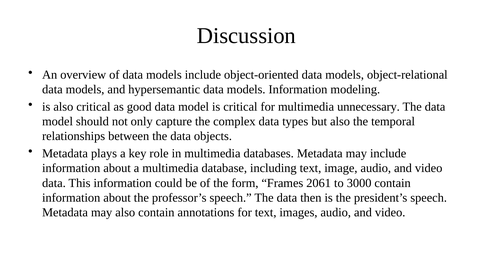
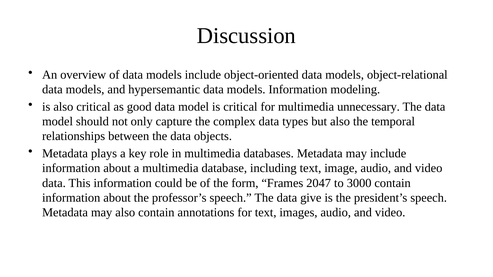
2061: 2061 -> 2047
then: then -> give
